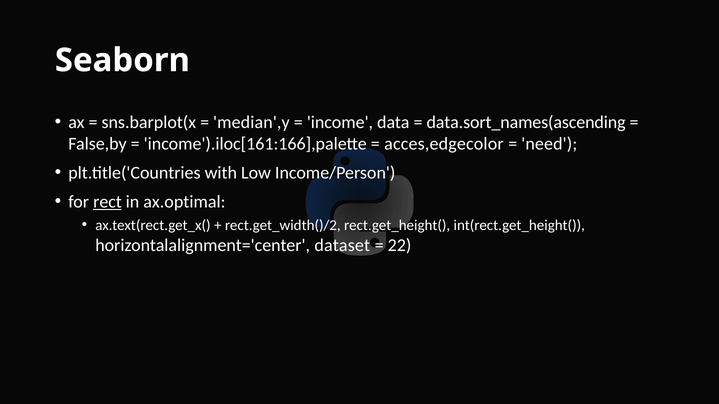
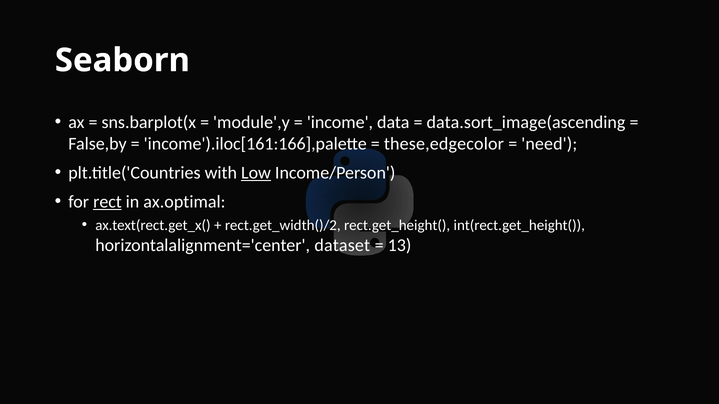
median',y: median',y -> module',y
data.sort_names(ascending: data.sort_names(ascending -> data.sort_image(ascending
acces,edgecolor: acces,edgecolor -> these,edgecolor
Low underline: none -> present
22: 22 -> 13
